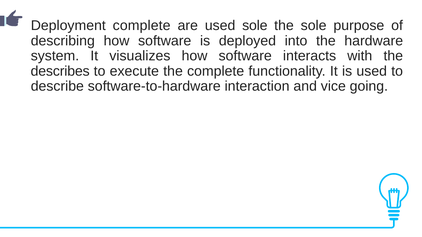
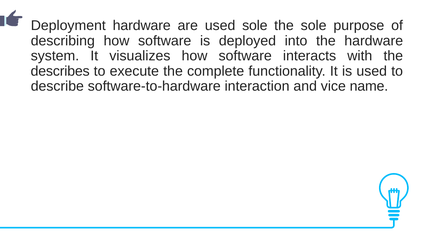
Deployment complete: complete -> hardware
going: going -> name
